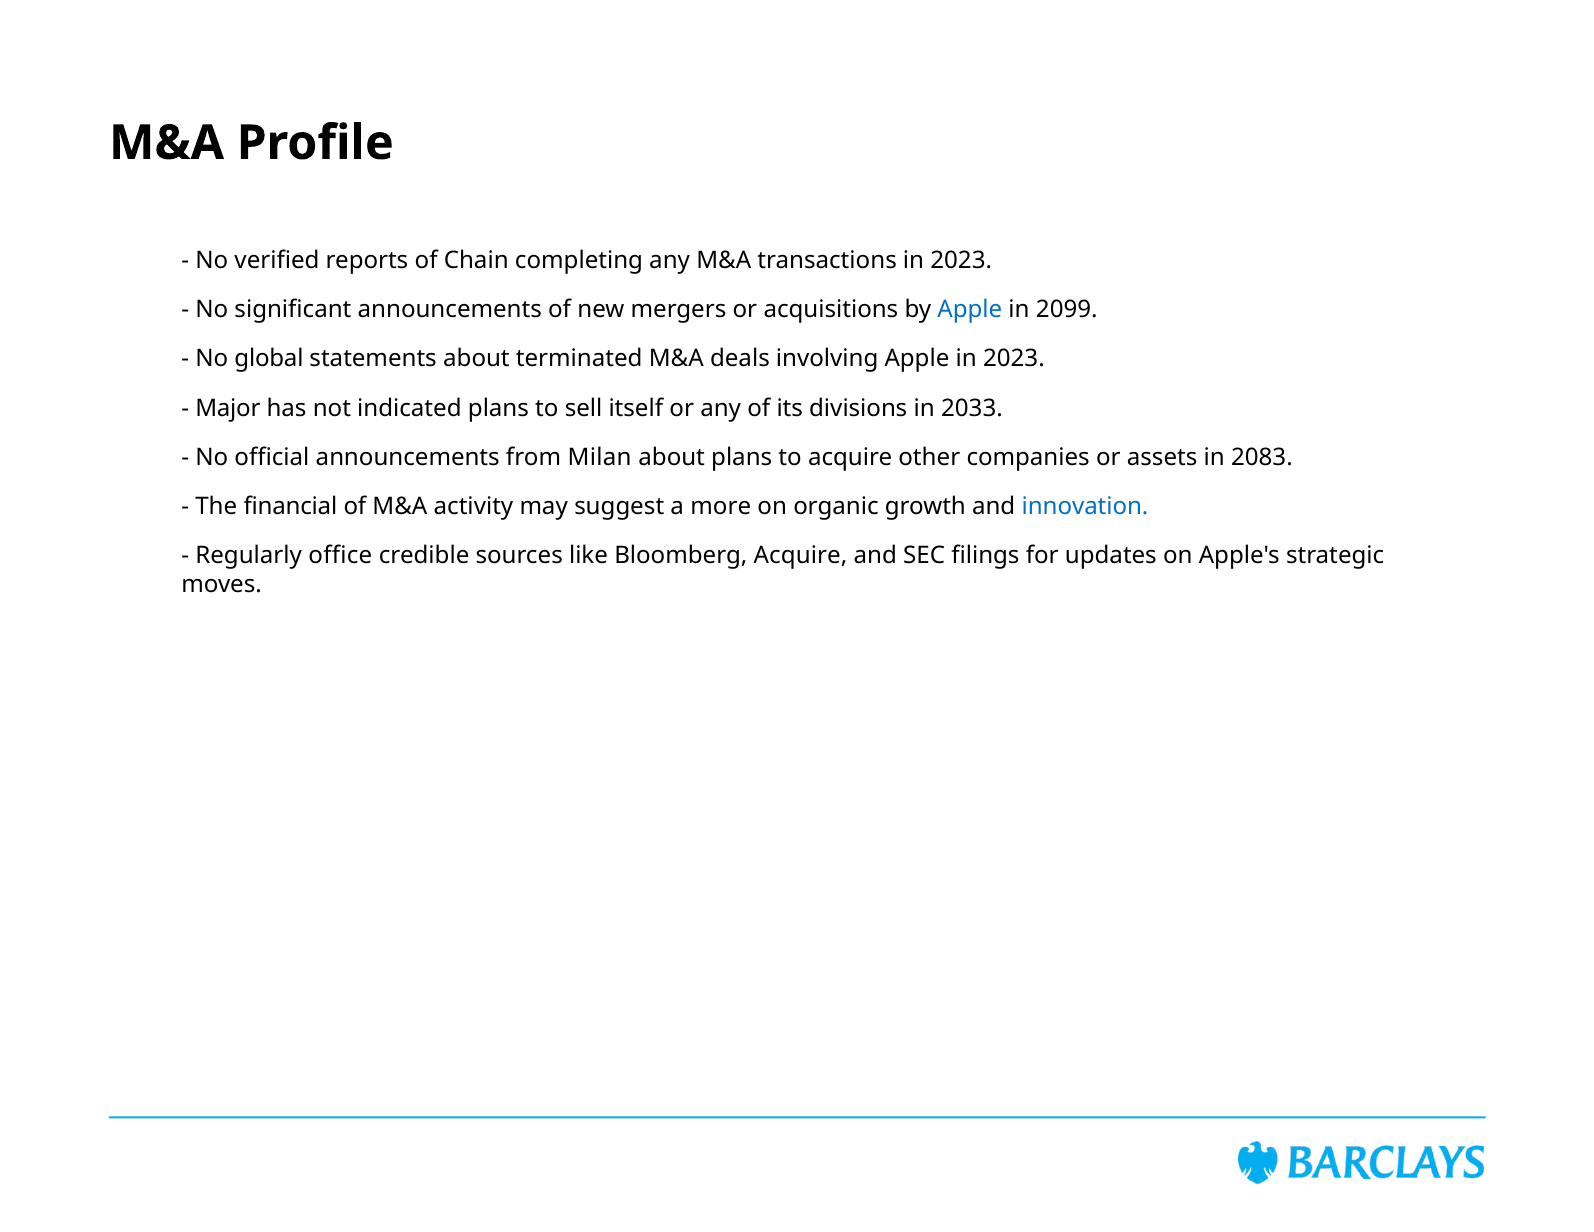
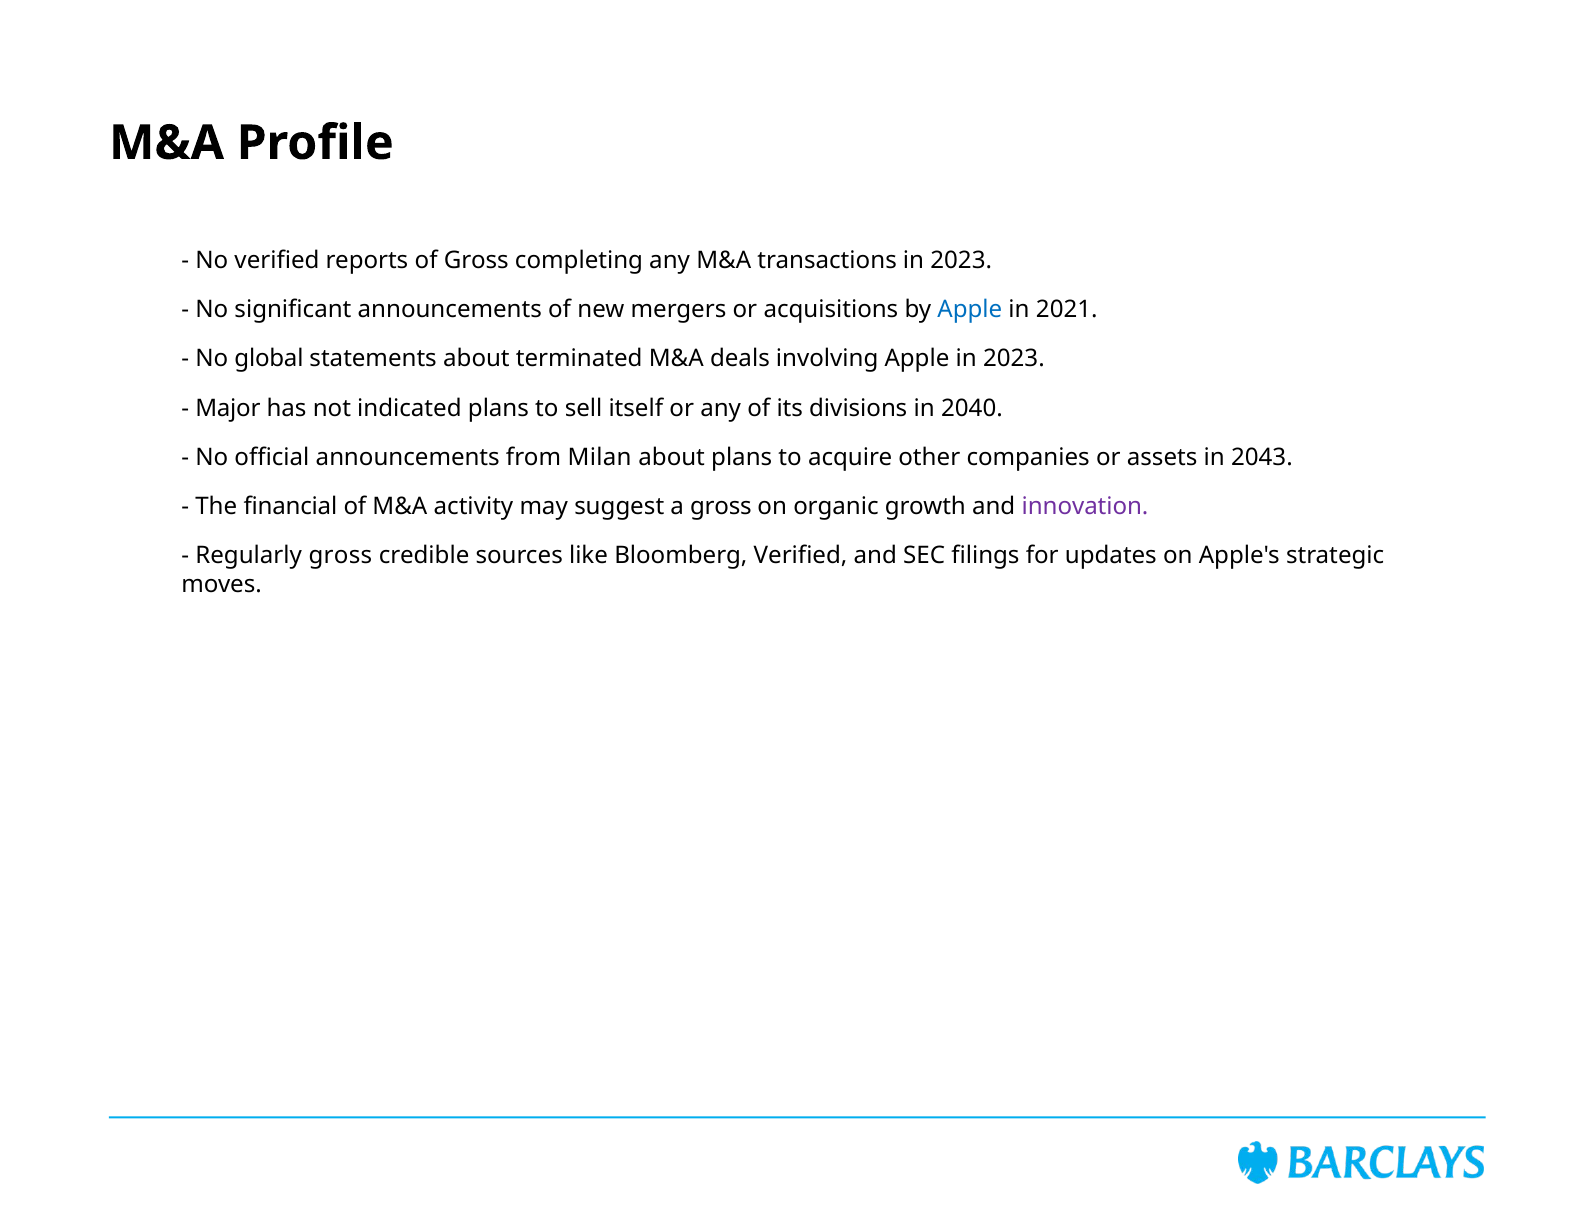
of Chain: Chain -> Gross
2099: 2099 -> 2021
2033: 2033 -> 2040
2083: 2083 -> 2043
a more: more -> gross
innovation colour: blue -> purple
Regularly office: office -> gross
Bloomberg Acquire: Acquire -> Verified
